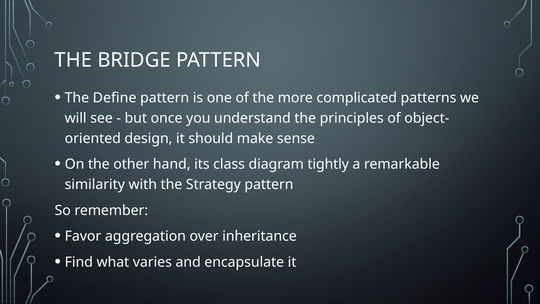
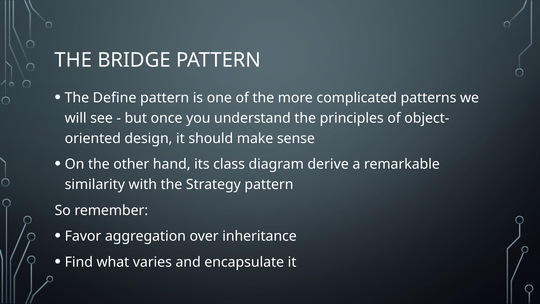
tightly: tightly -> derive
